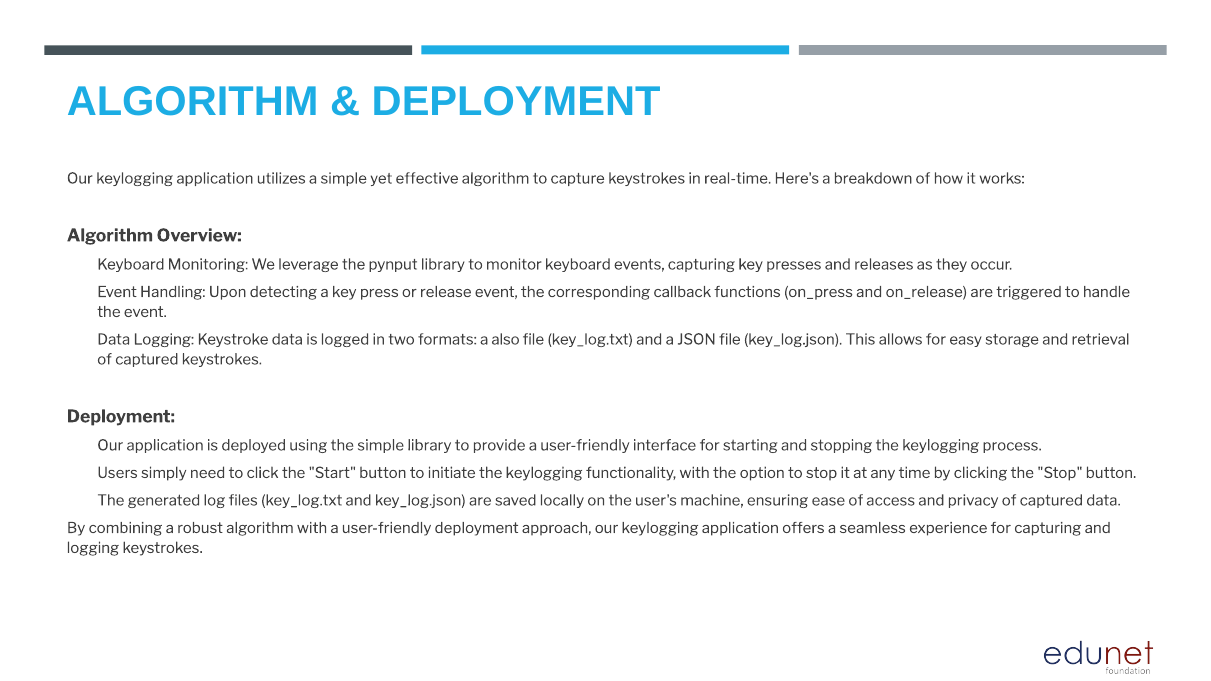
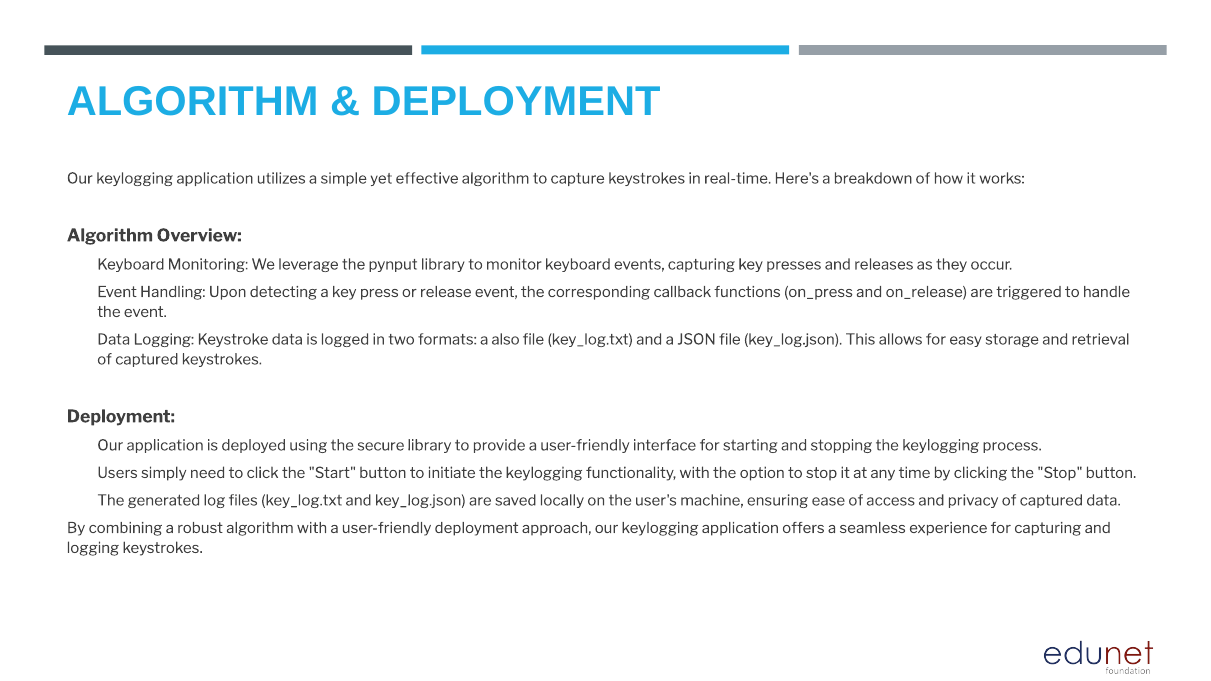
the simple: simple -> secure
